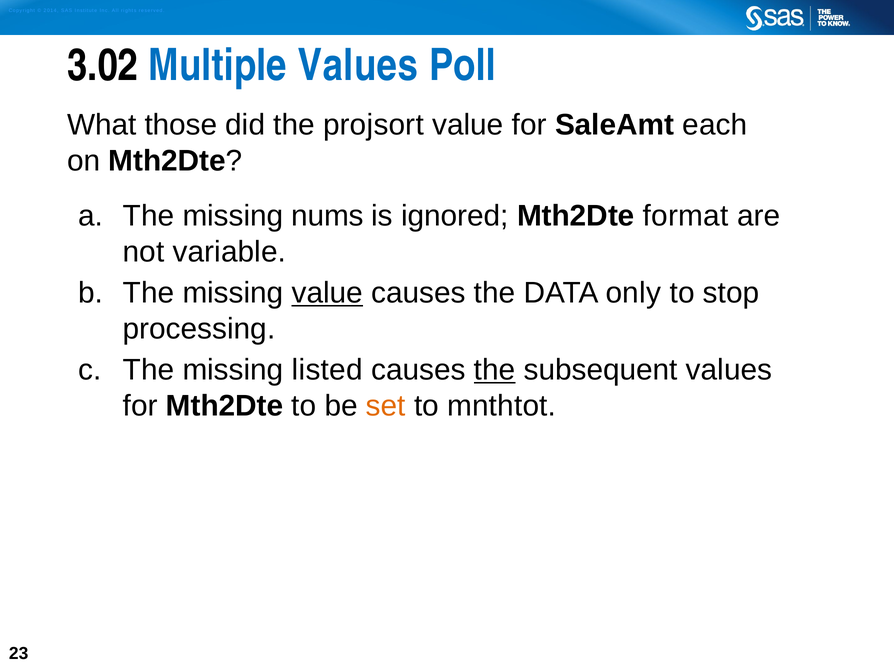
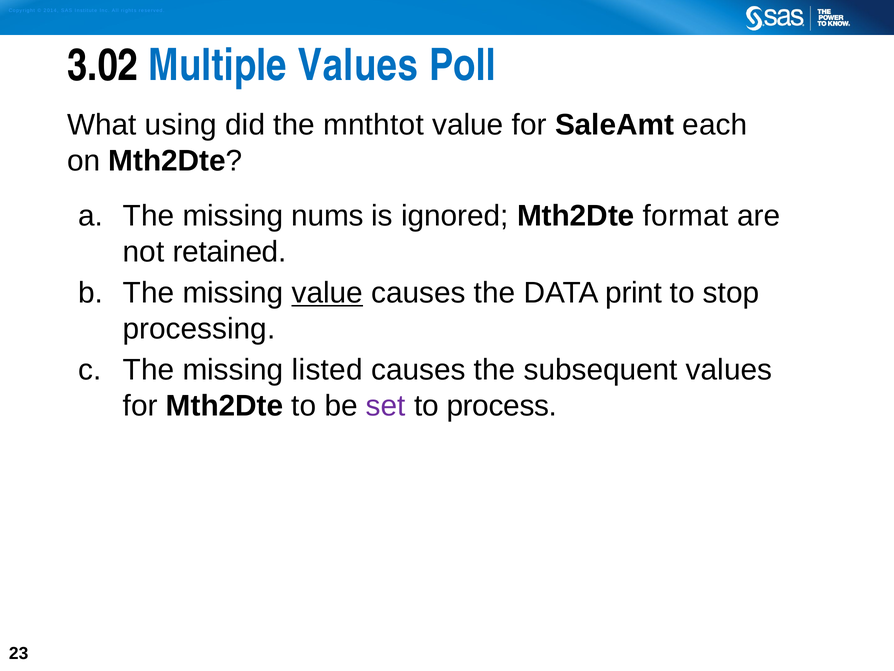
those: those -> using
projsort: projsort -> mnthtot
variable: variable -> retained
only: only -> print
the at (495, 370) underline: present -> none
set colour: orange -> purple
mnthtot: mnthtot -> process
